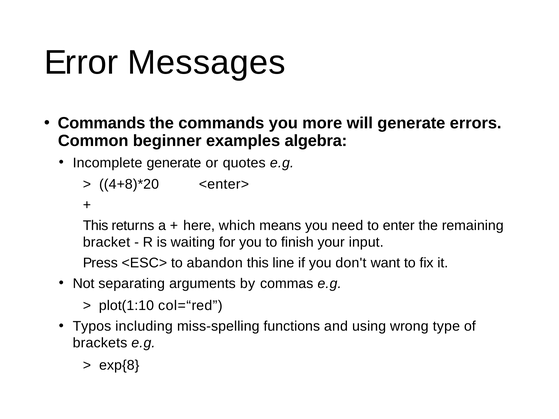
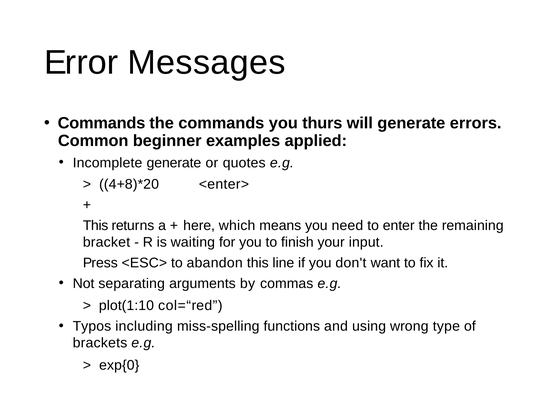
more: more -> thurs
algebra: algebra -> applied
exp{8: exp{8 -> exp{0
